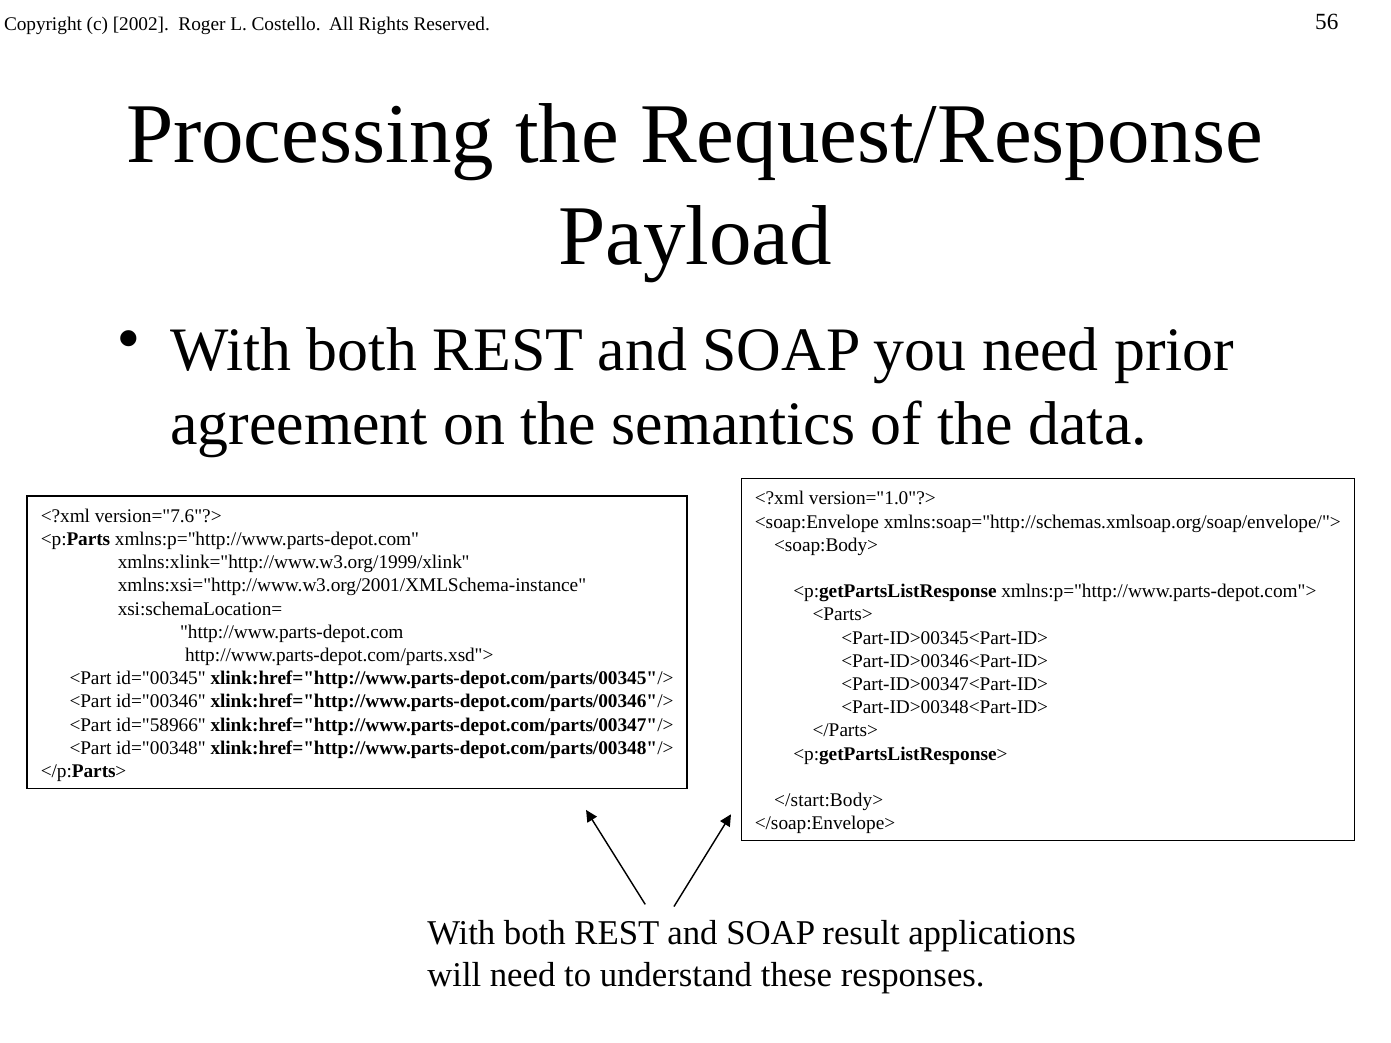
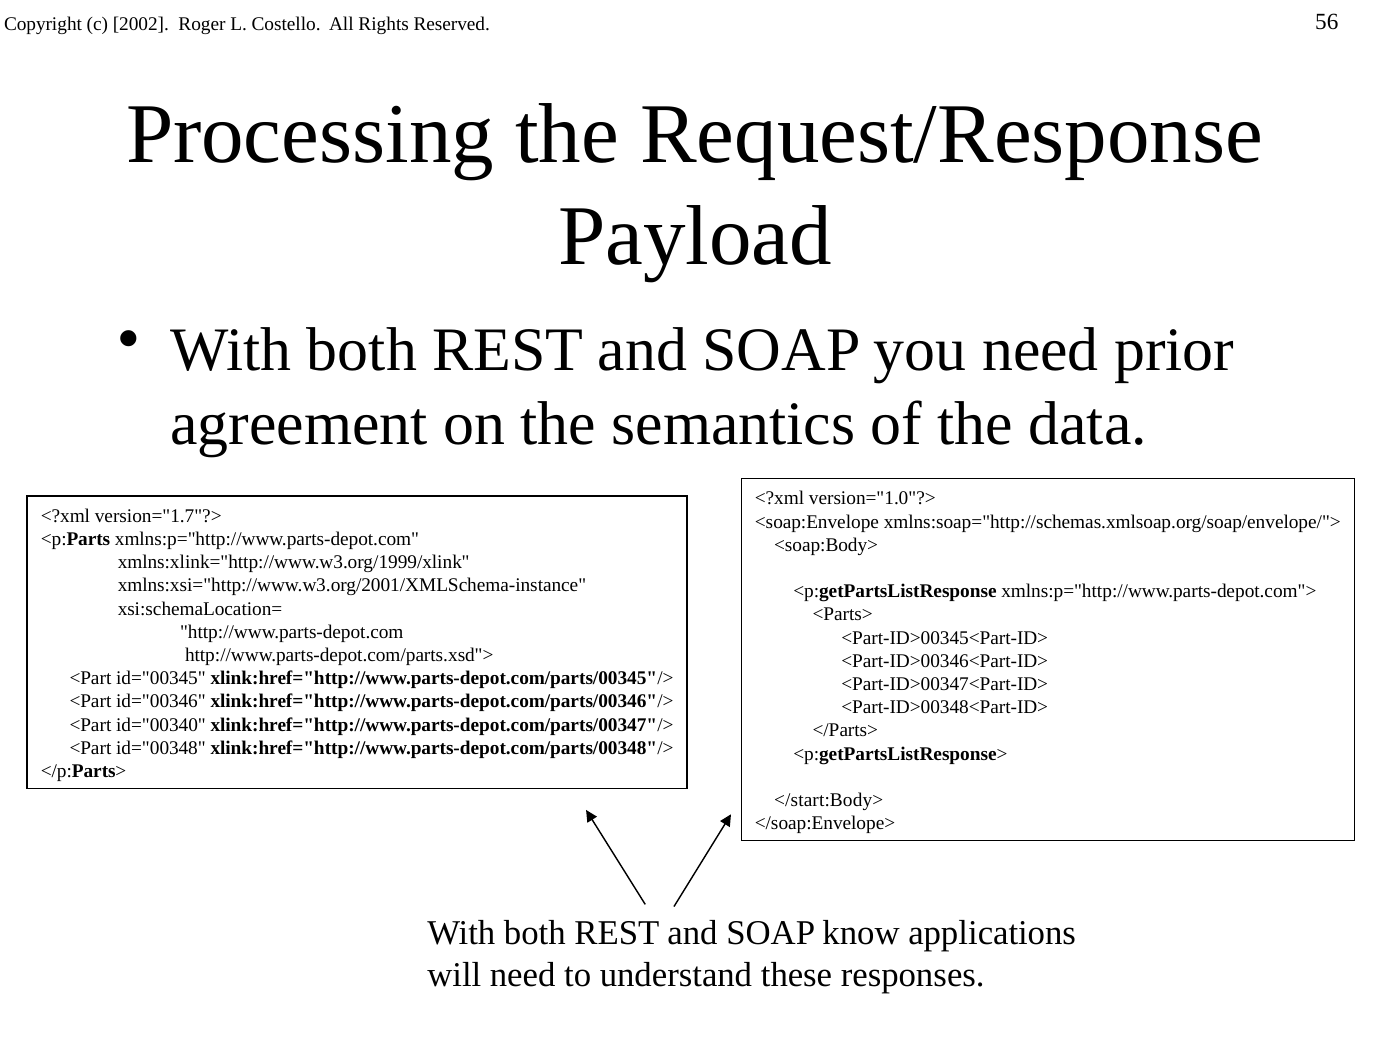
version="7.6"?>: version="7.6"?> -> version="1.7"?>
id="58966: id="58966 -> id="00340
result: result -> know
